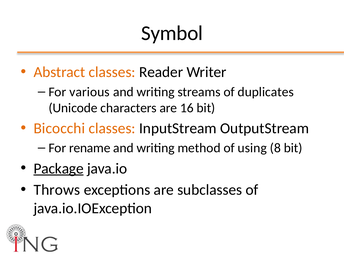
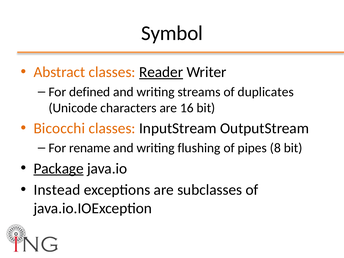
Reader underline: none -> present
various: various -> defined
method: method -> flushing
using: using -> pipes
Throws: Throws -> Instead
